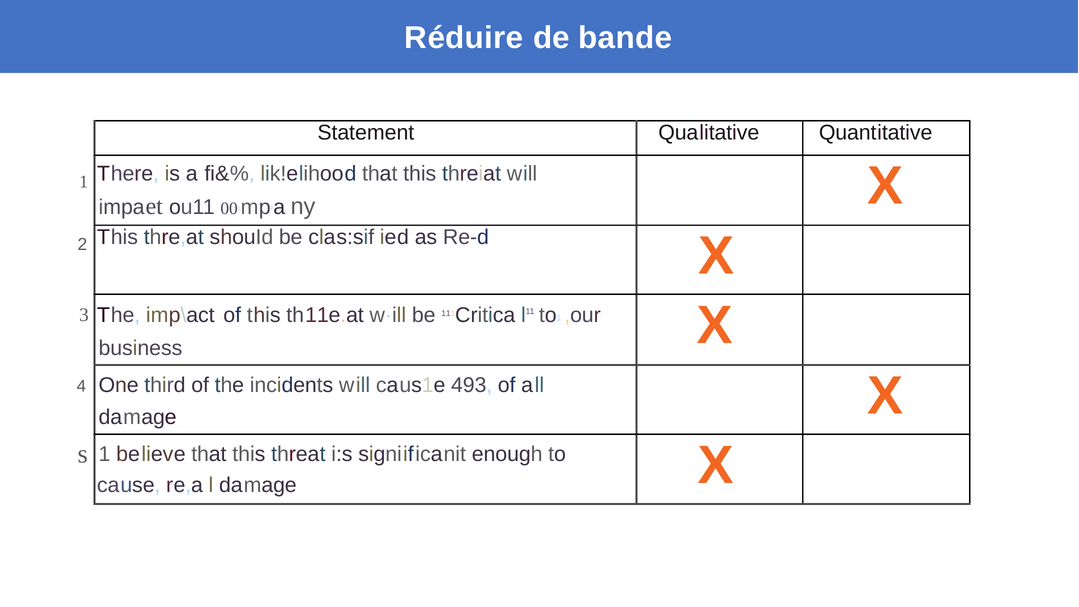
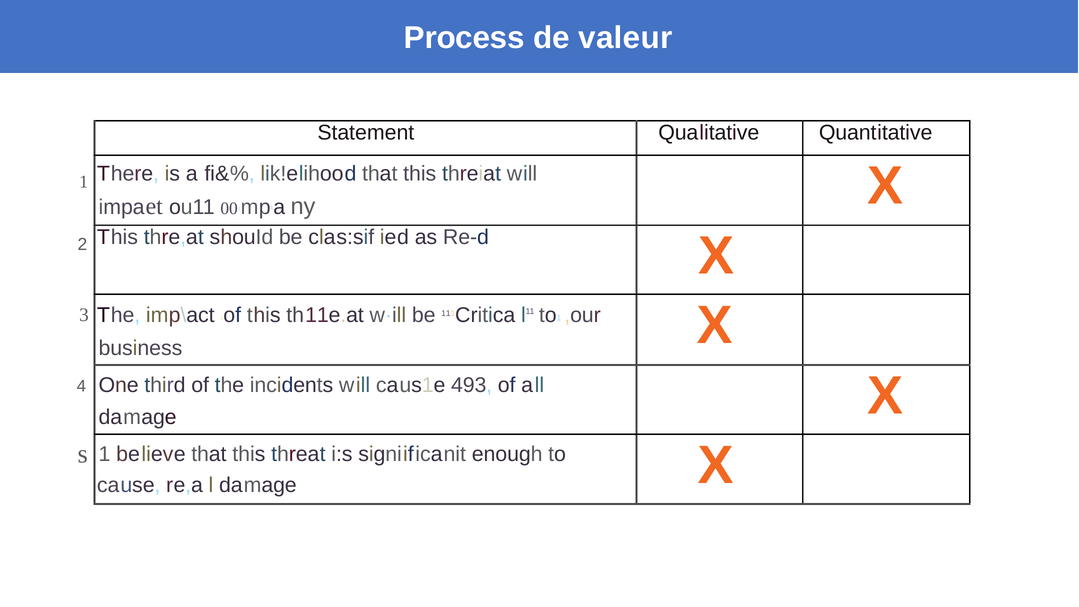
Réduire: Réduire -> Process
bande: bande -> valeur
